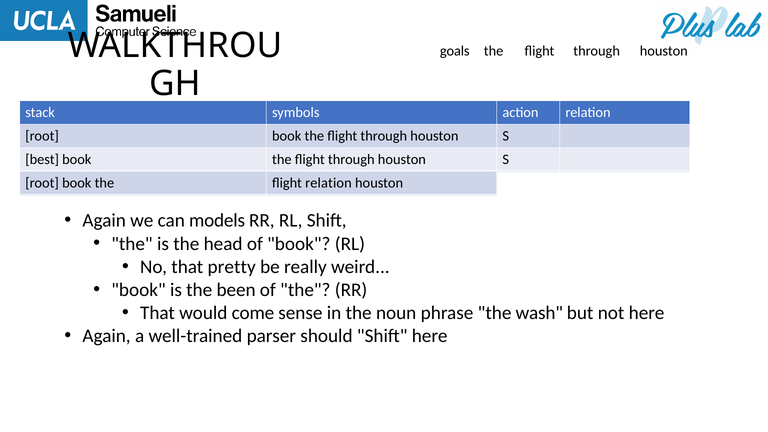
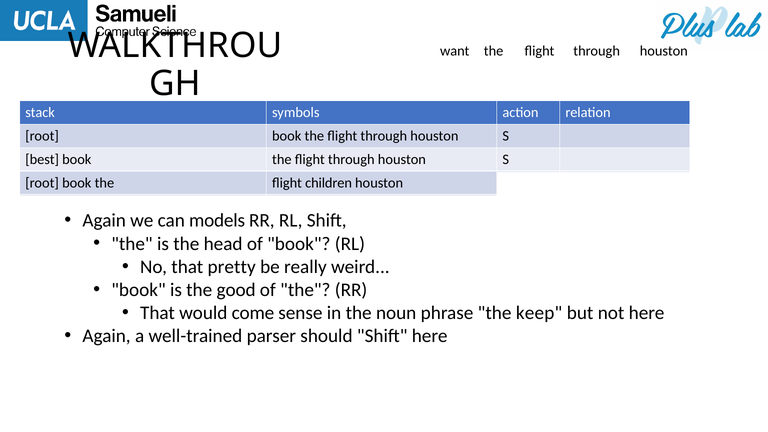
goals: goals -> want
flight relation: relation -> children
been: been -> good
wash: wash -> keep
